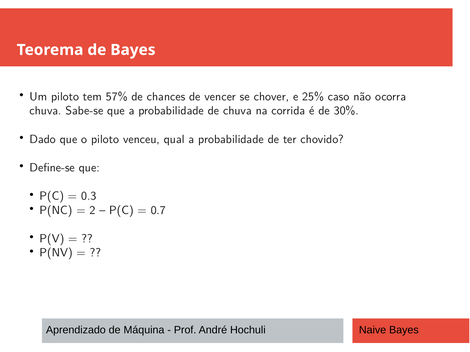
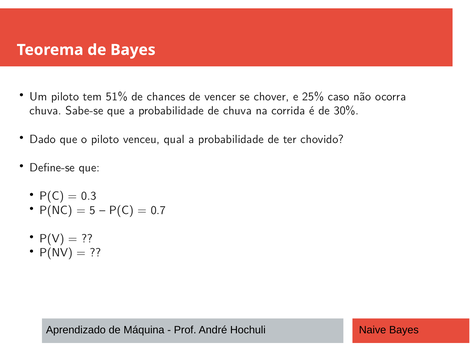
57%: 57% -> 51%
2: 2 -> 5
